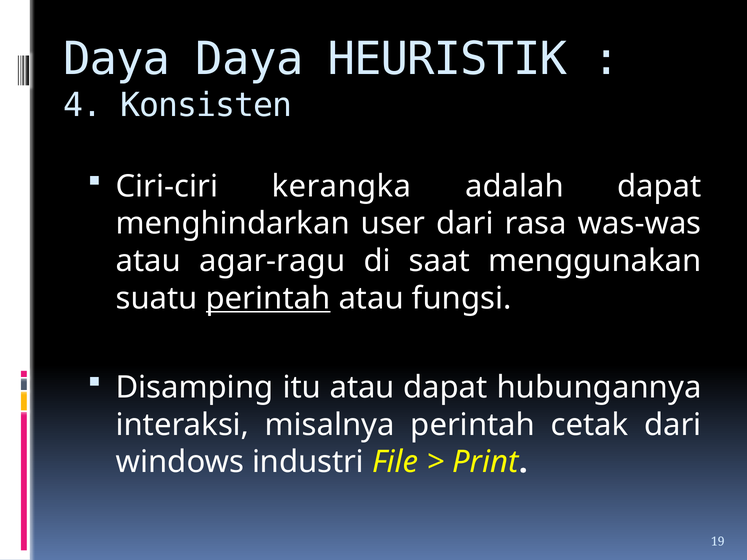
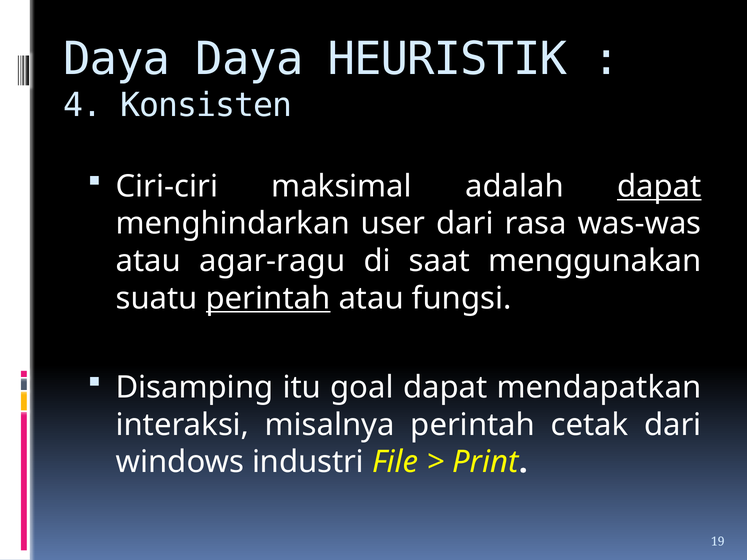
kerangka: kerangka -> maksimal
dapat at (659, 186) underline: none -> present
itu atau: atau -> goal
hubungannya: hubungannya -> mendapatkan
